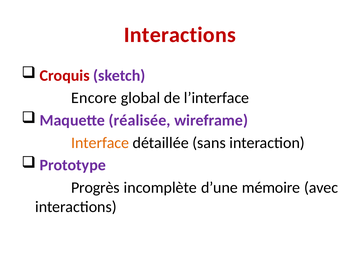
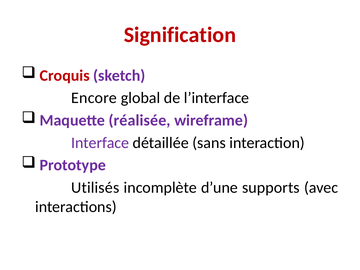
Interactions at (180, 35): Interactions -> Signification
Interface colour: orange -> purple
Progrès: Progrès -> Utilisés
mémoire: mémoire -> supports
